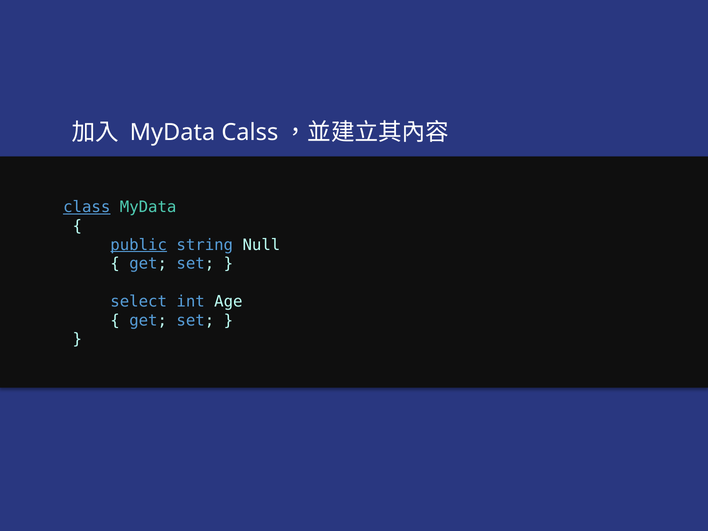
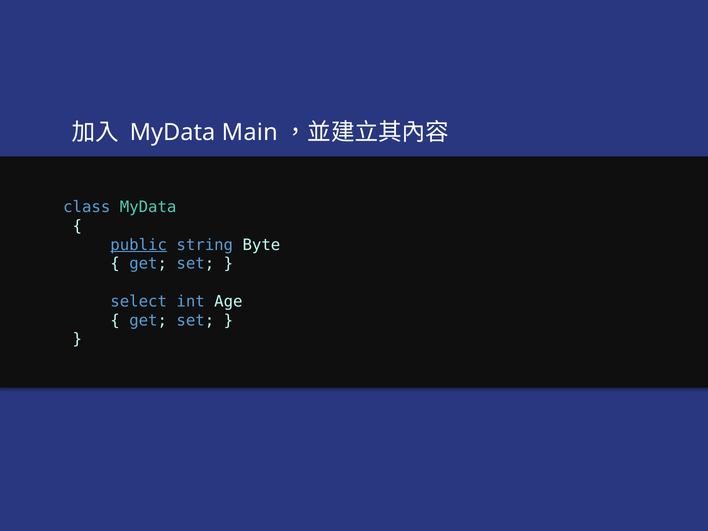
Calss: Calss -> Main
class underline: present -> none
Null: Null -> Byte
